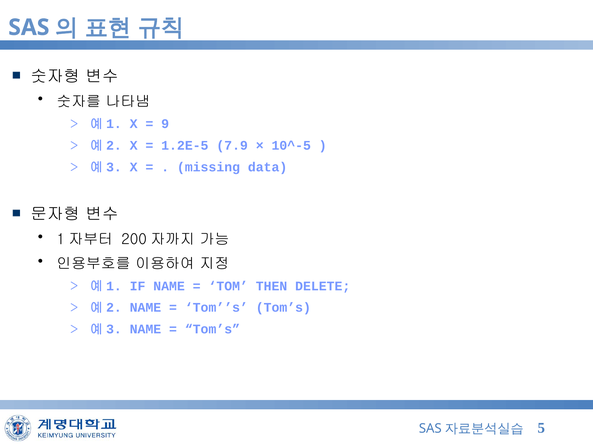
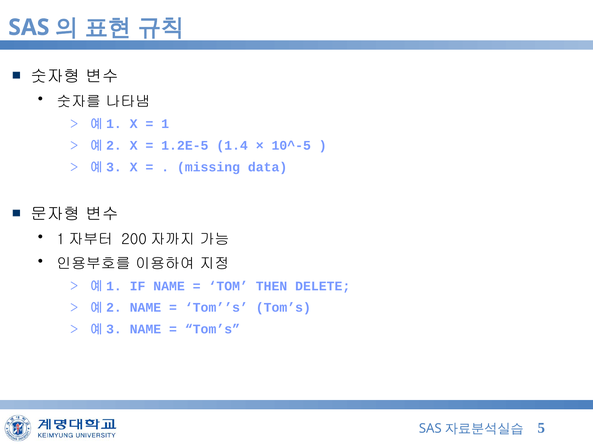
9: 9 -> 1
7.9: 7.9 -> 1.4
